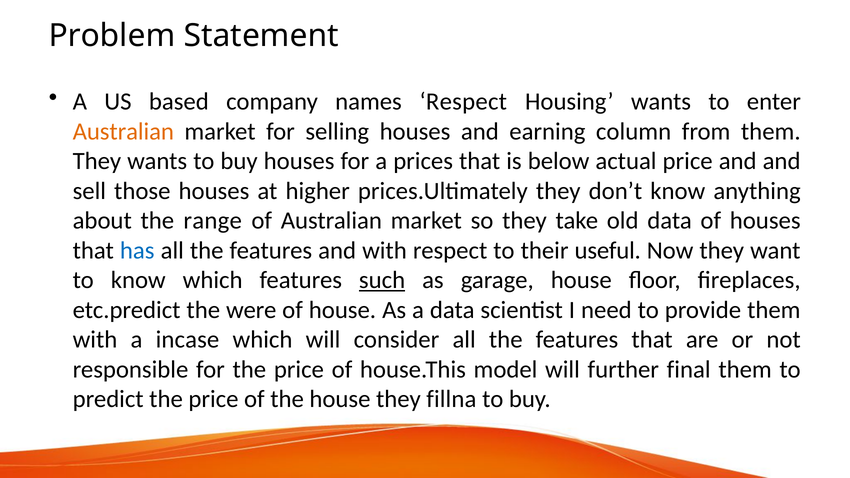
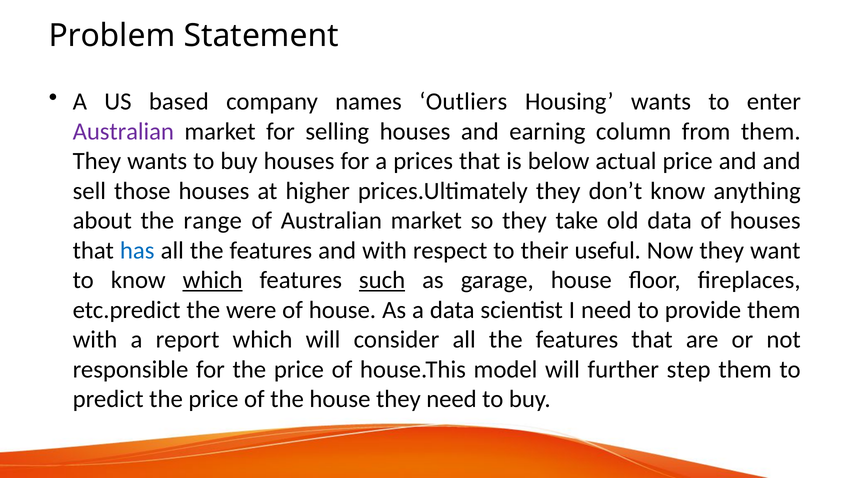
names Respect: Respect -> Outliers
Australian at (123, 131) colour: orange -> purple
which at (213, 280) underline: none -> present
incase: incase -> report
final: final -> step
they fillna: fillna -> need
